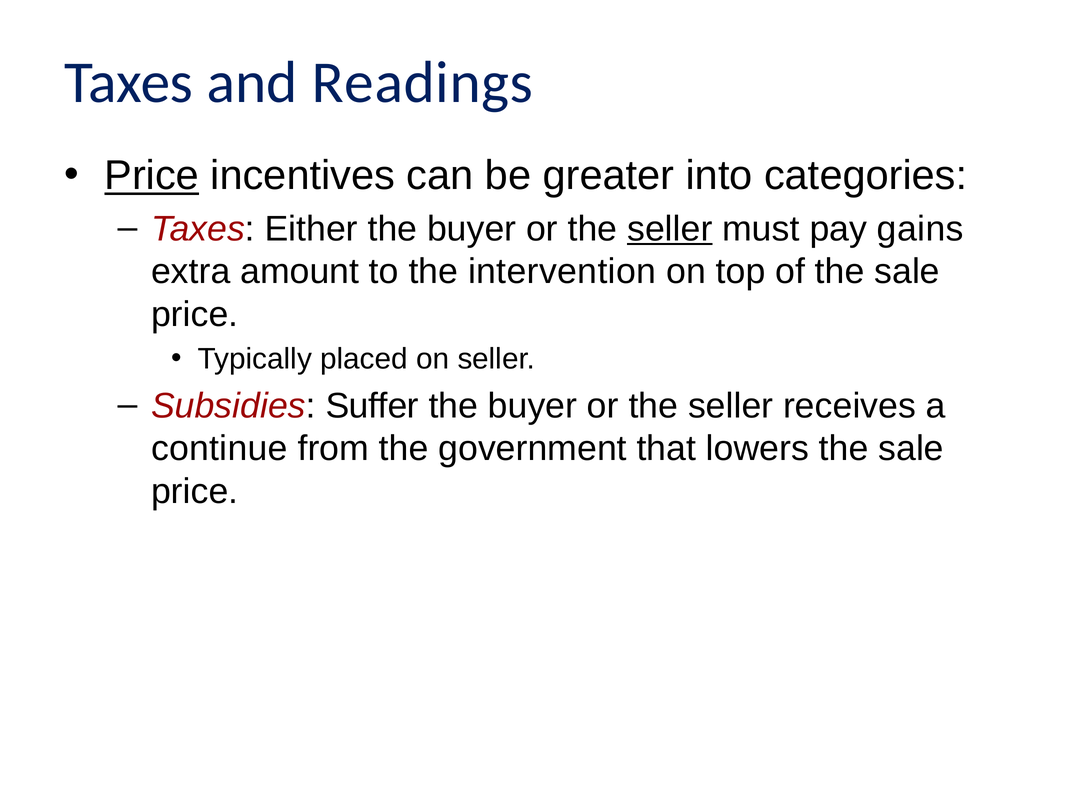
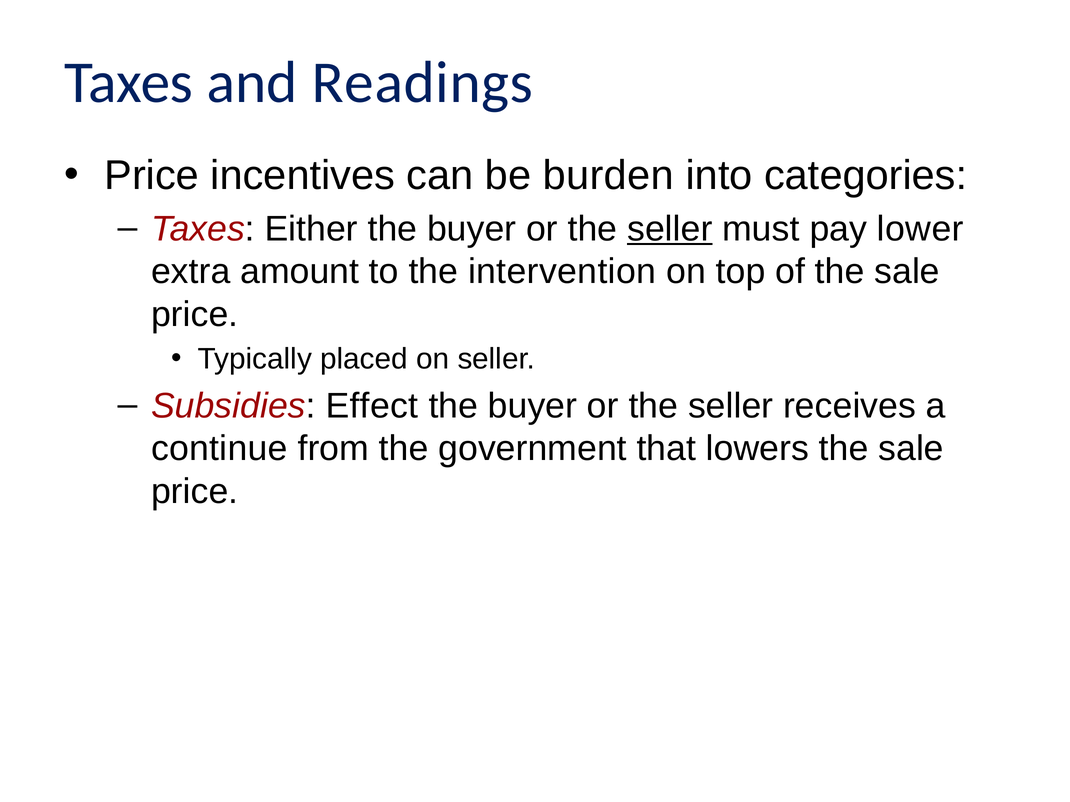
Price at (152, 176) underline: present -> none
greater: greater -> burden
gains: gains -> lower
Suffer: Suffer -> Effect
